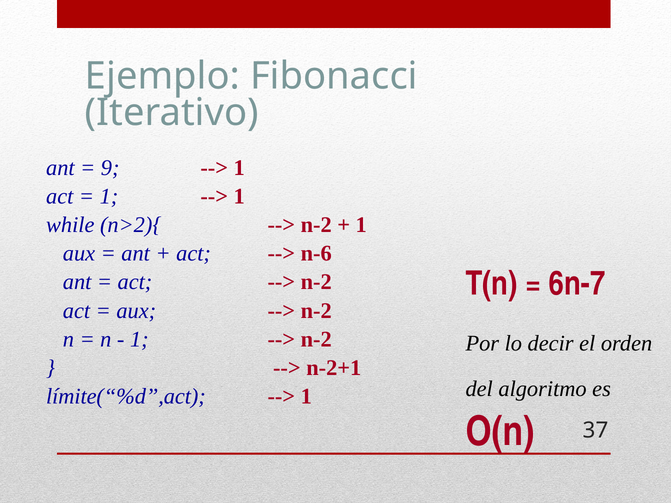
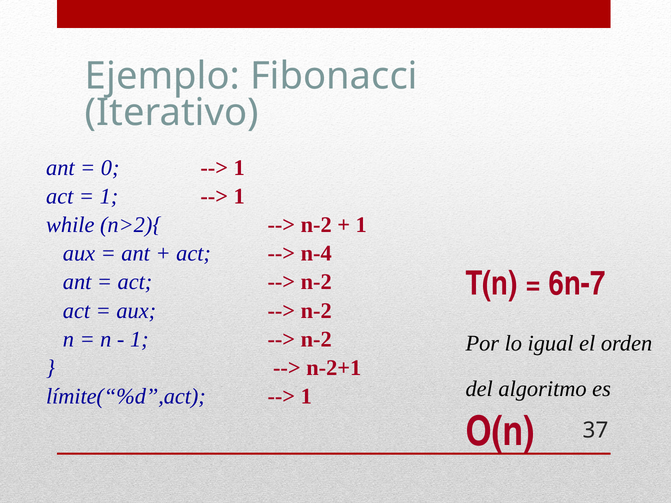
9: 9 -> 0
n-6: n-6 -> n-4
decir: decir -> igual
